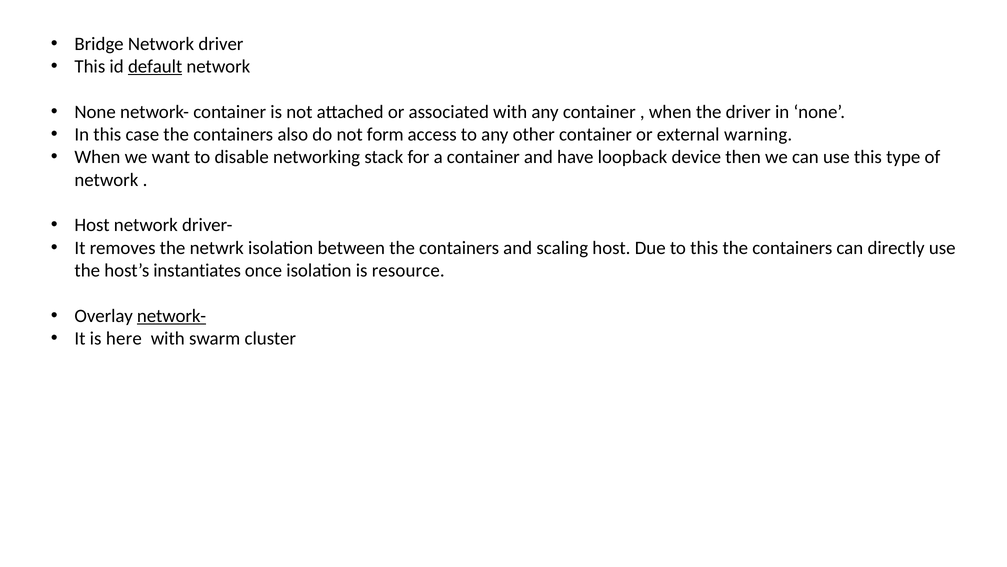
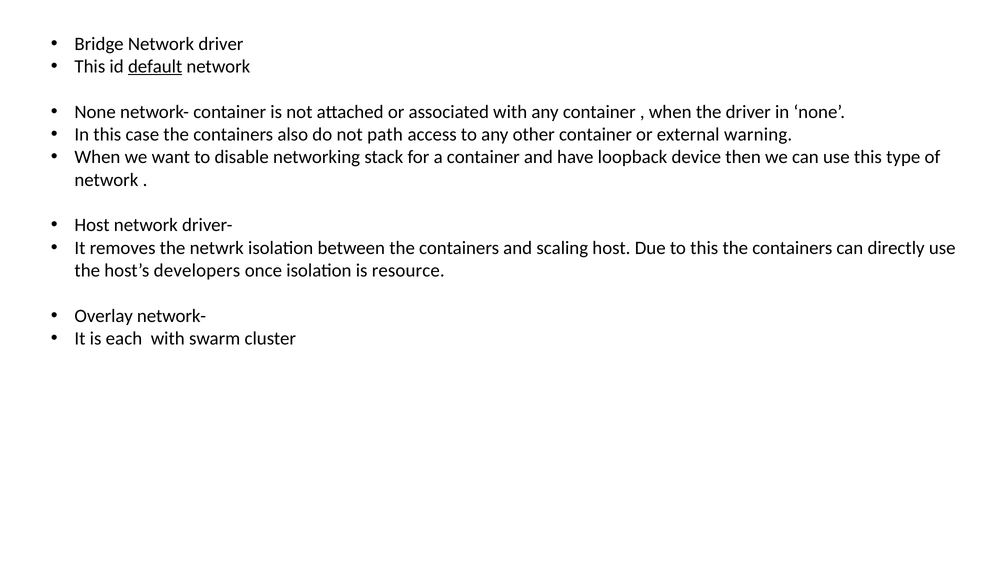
form: form -> path
instantiates: instantiates -> developers
network- at (172, 316) underline: present -> none
here: here -> each
